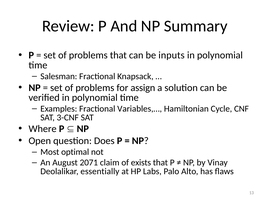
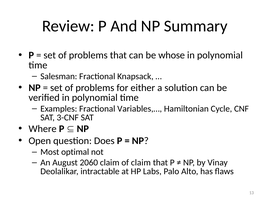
inputs: inputs -> whose
assign: assign -> either
2071: 2071 -> 2060
of exists: exists -> claim
essentially: essentially -> intractable
